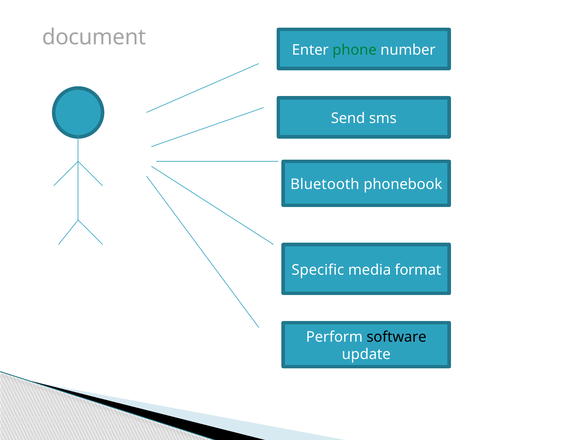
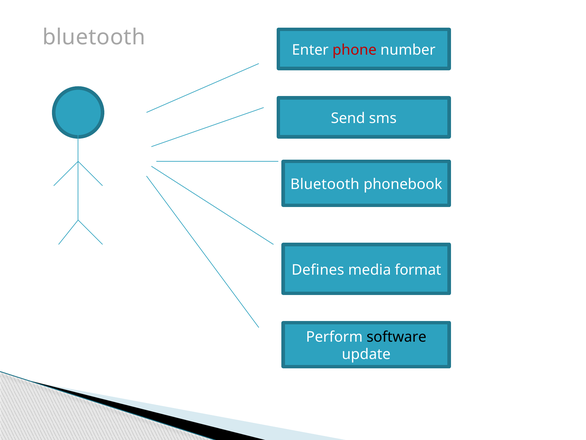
document at (94, 37): document -> bluetooth
phone colour: green -> red
Specific: Specific -> Defines
